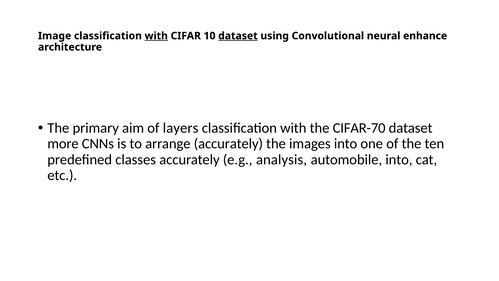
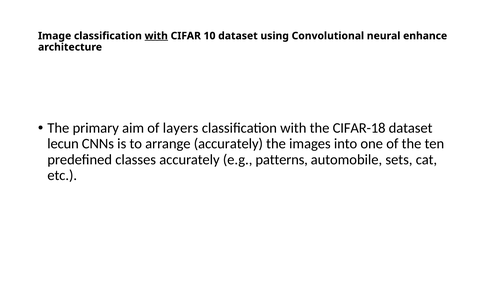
dataset at (238, 36) underline: present -> none
CIFAR-70: CIFAR-70 -> CIFAR-18
more: more -> lecun
analysis: analysis -> patterns
automobile into: into -> sets
